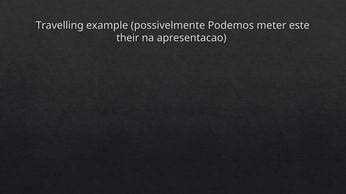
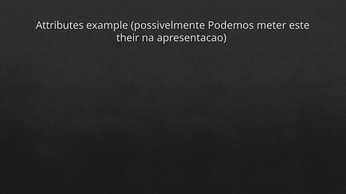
Travelling: Travelling -> Attributes
